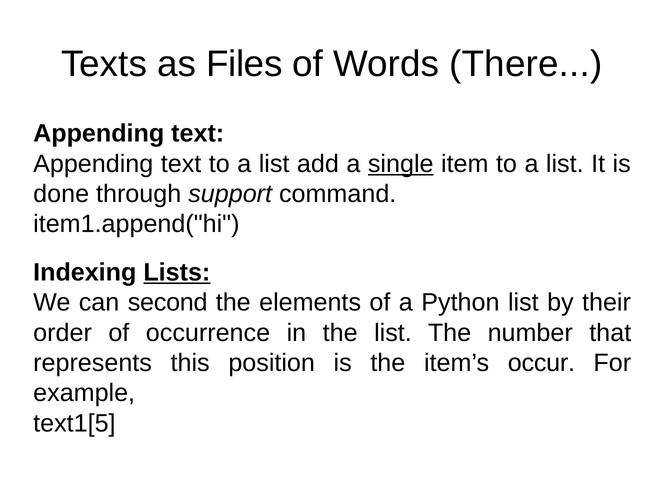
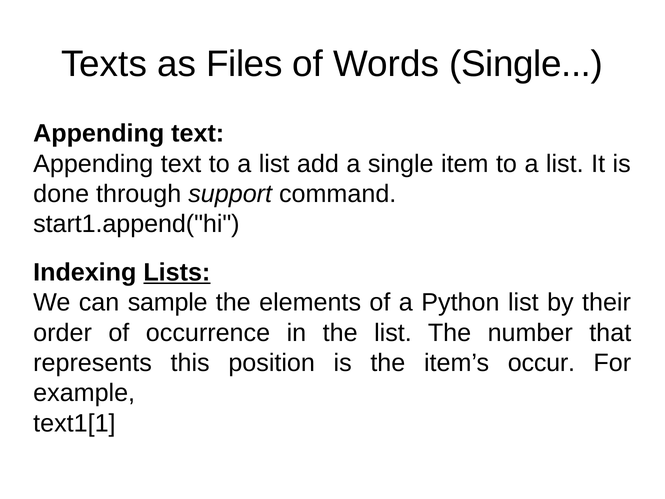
Words There: There -> Single
single at (401, 164) underline: present -> none
item1.append("hi: item1.append("hi -> start1.append("hi
second: second -> sample
text1[5: text1[5 -> text1[1
